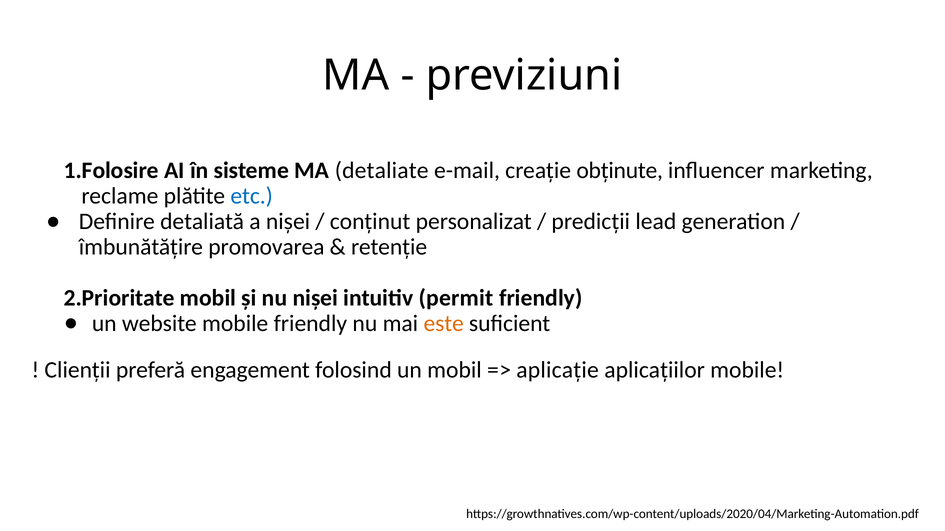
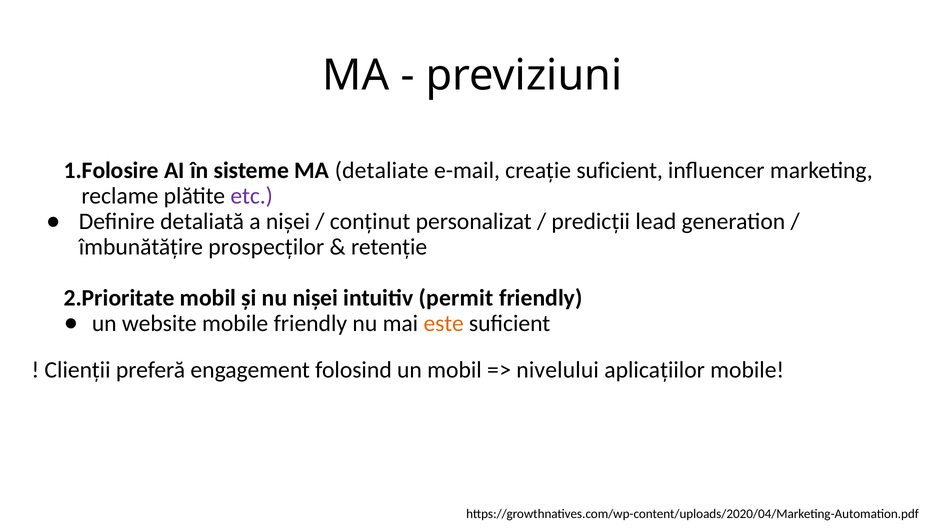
creație obținute: obținute -> suficient
etc colour: blue -> purple
promovarea: promovarea -> prospecților
aplicație: aplicație -> nivelului
